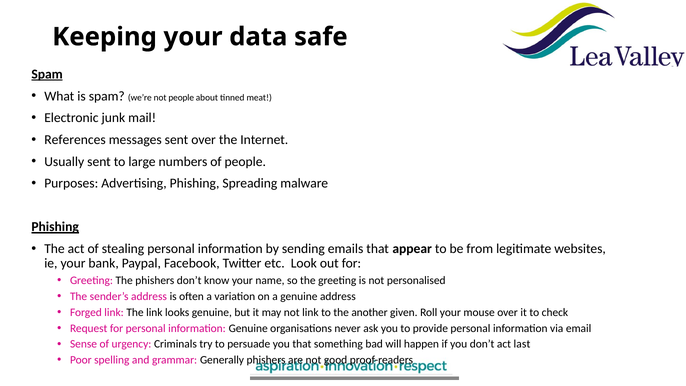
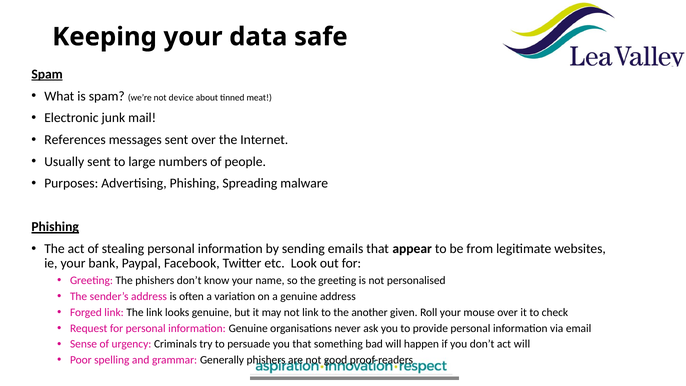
not people: people -> device
act last: last -> will
